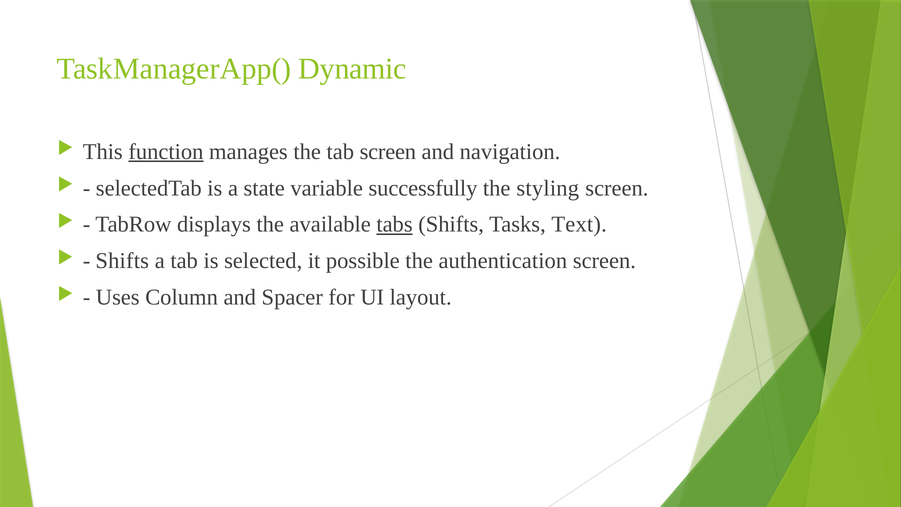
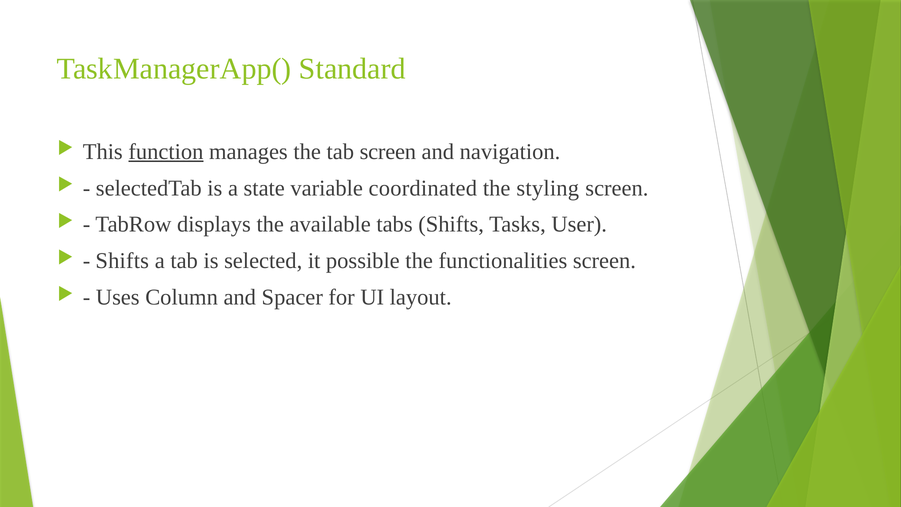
Dynamic: Dynamic -> Standard
successfully: successfully -> coordinated
tabs underline: present -> none
Text: Text -> User
authentication: authentication -> functionalities
